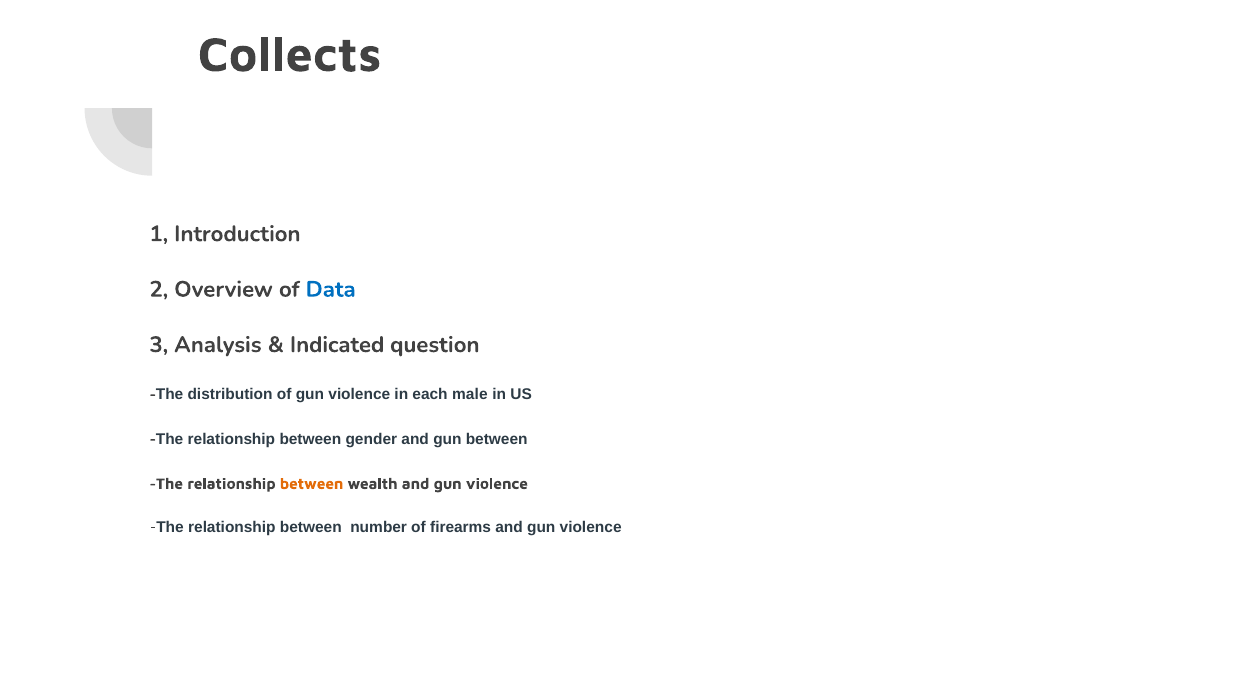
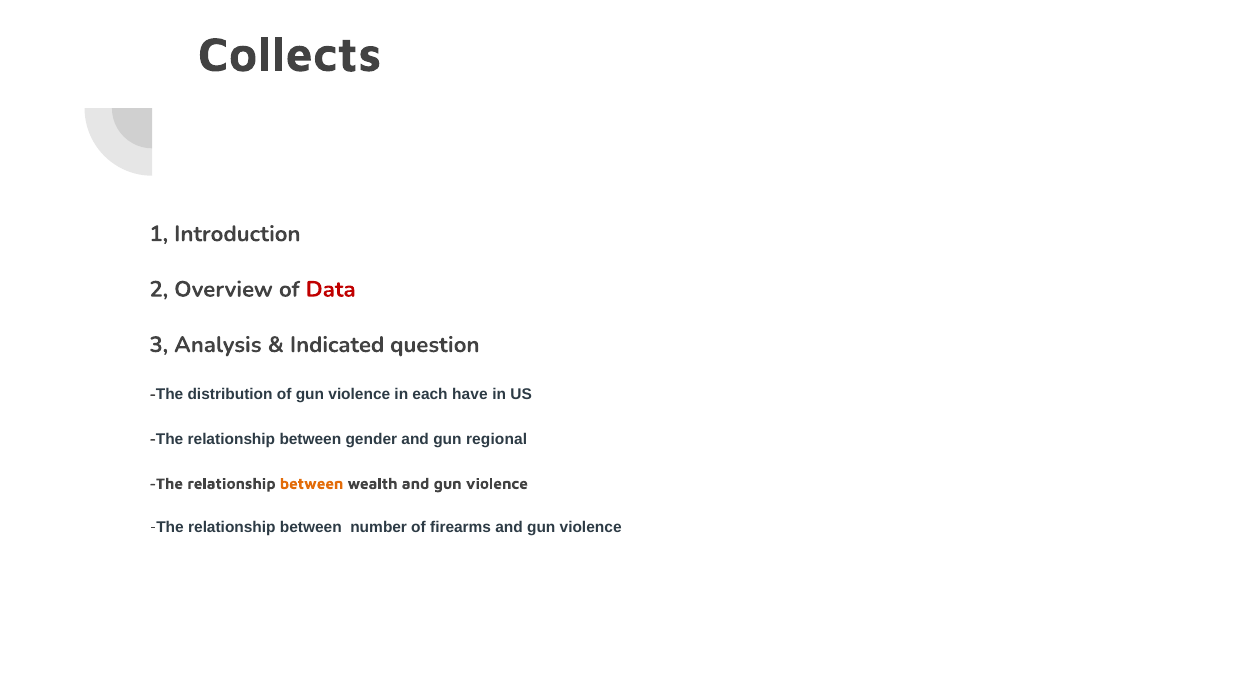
Data colour: blue -> red
male: male -> have
gun between: between -> regional
